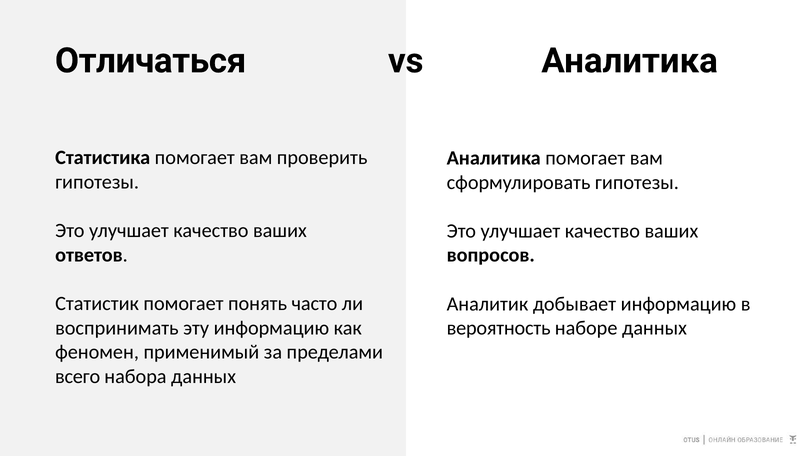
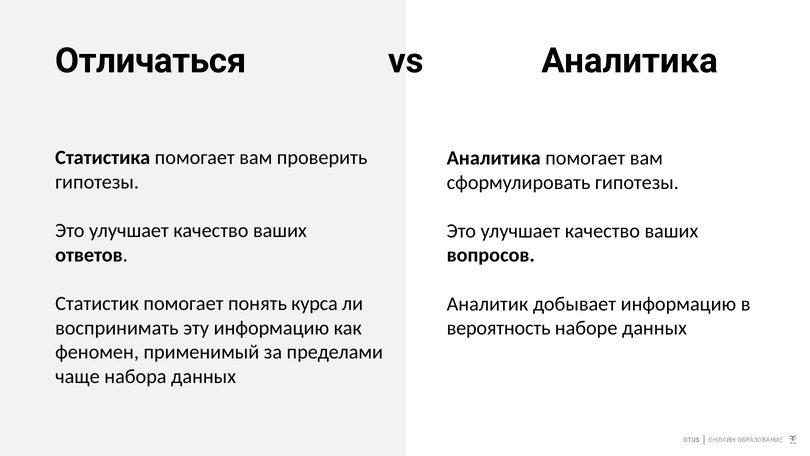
часто: часто -> курса
всего: всего -> чаще
